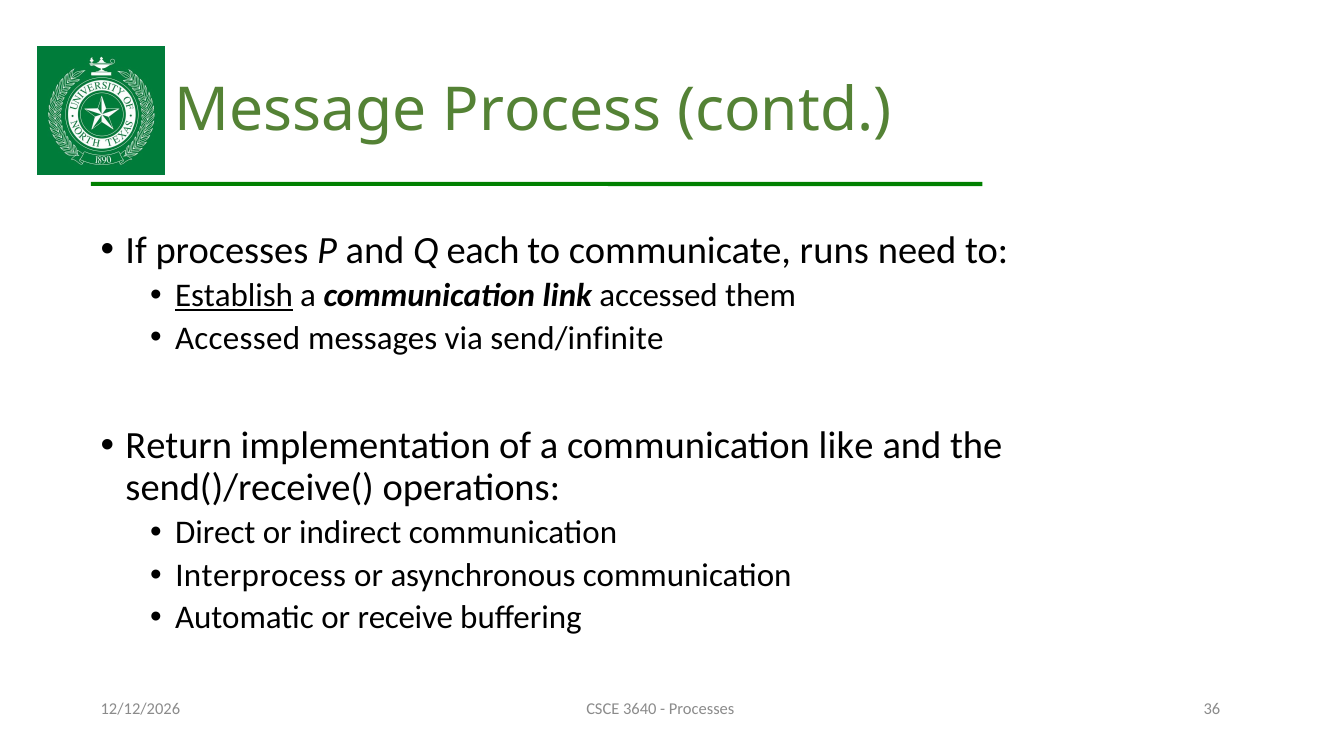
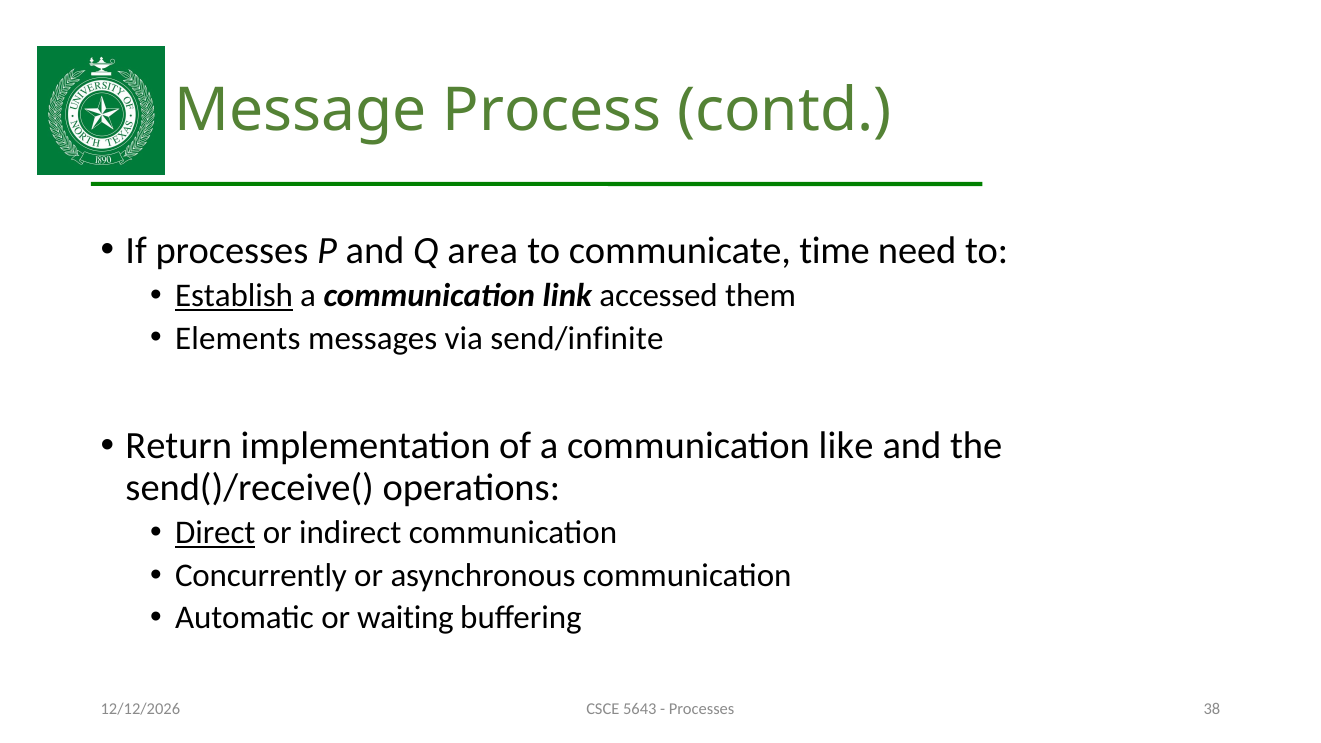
each: each -> area
runs: runs -> time
Accessed at (238, 338): Accessed -> Elements
Direct underline: none -> present
Interprocess: Interprocess -> Concurrently
receive: receive -> waiting
3640: 3640 -> 5643
36: 36 -> 38
